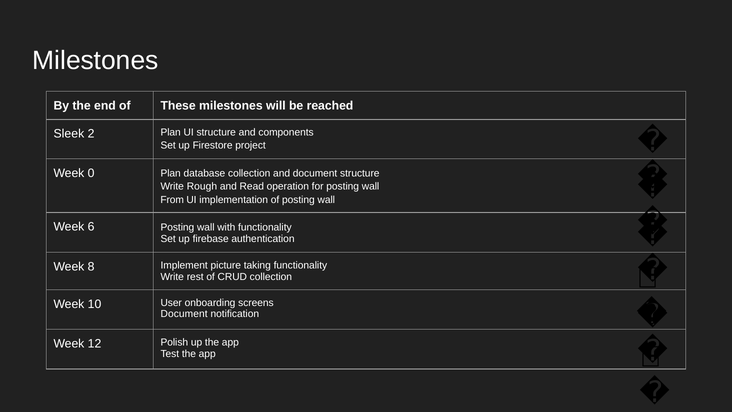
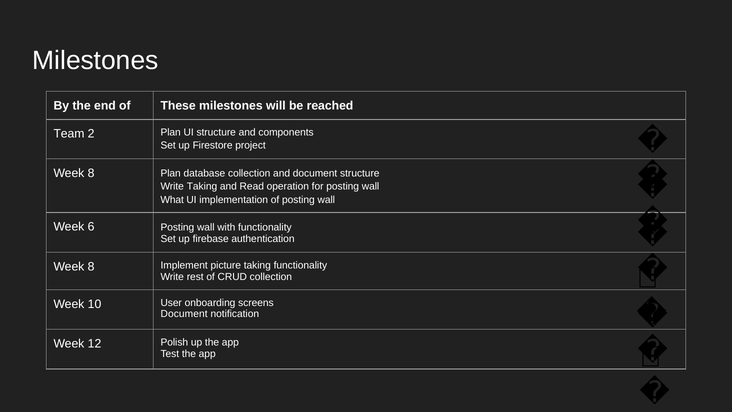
Sleek: Sleek -> Team
0 at (91, 173): 0 -> 8
Write Rough: Rough -> Taking
From: From -> What
